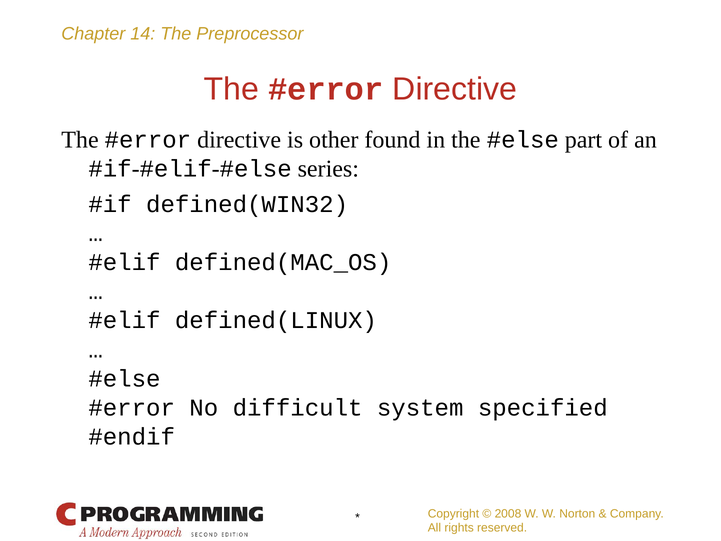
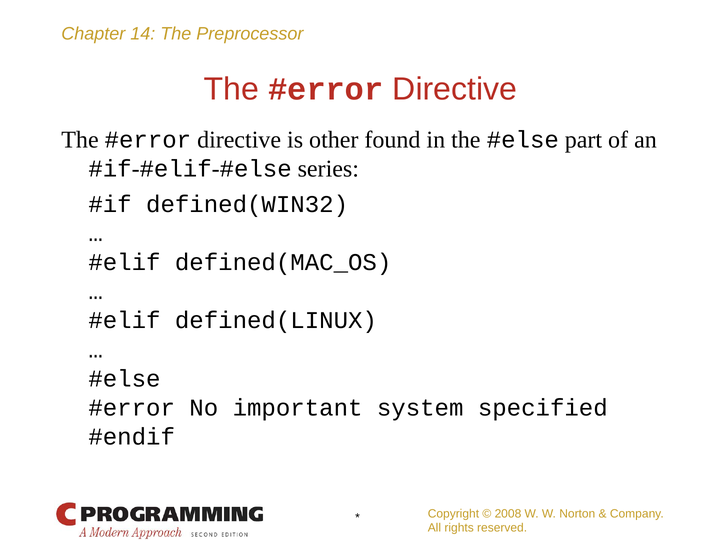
difficult: difficult -> important
